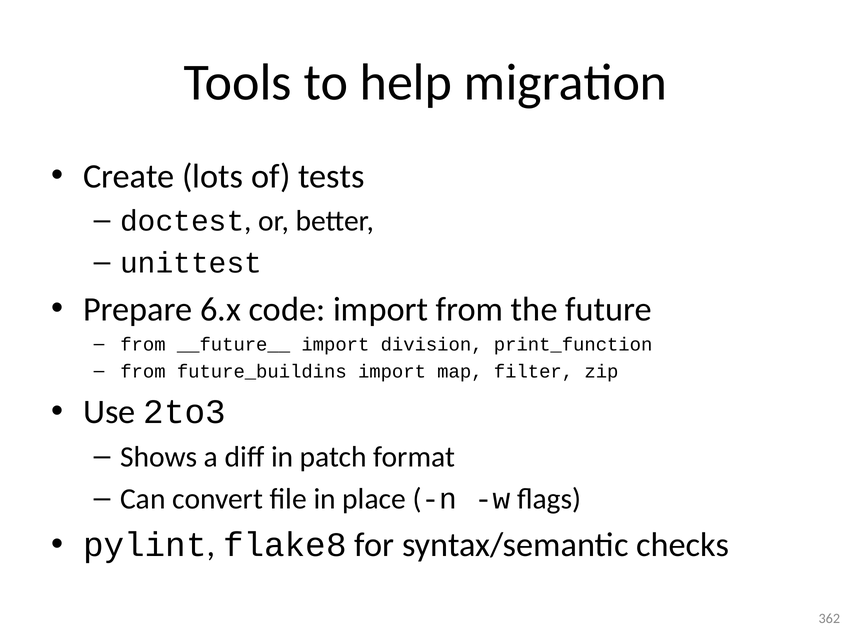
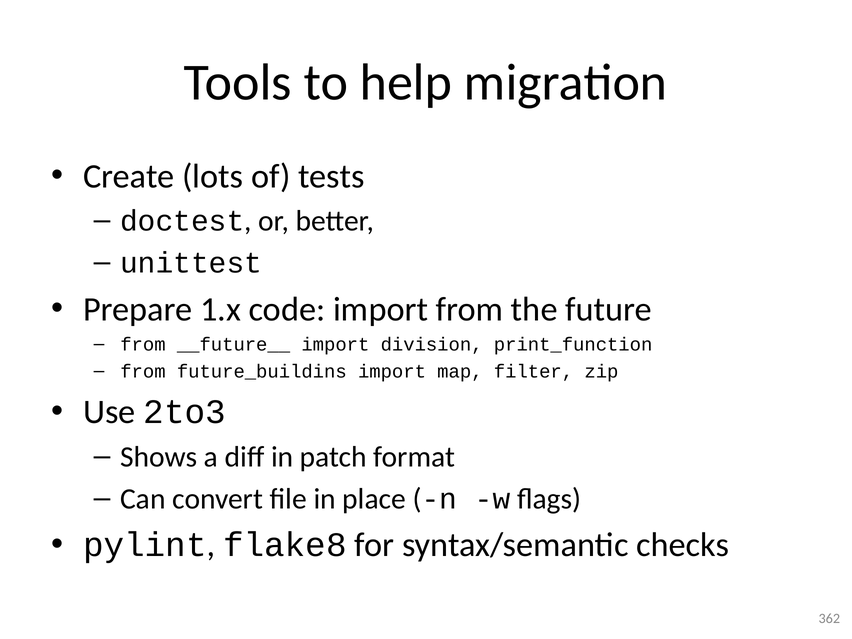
6.x: 6.x -> 1.x
